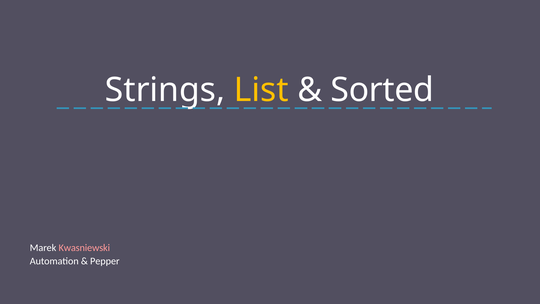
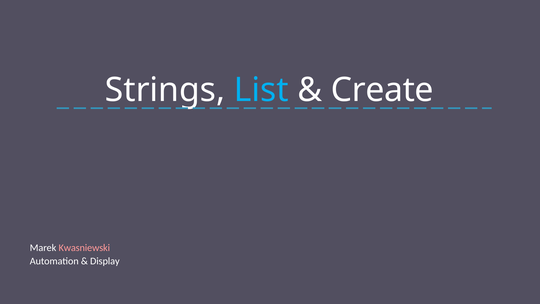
List colour: yellow -> light blue
Sorted: Sorted -> Create
Pepper: Pepper -> Display
